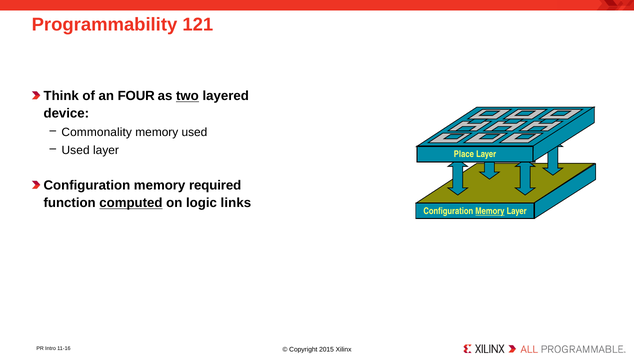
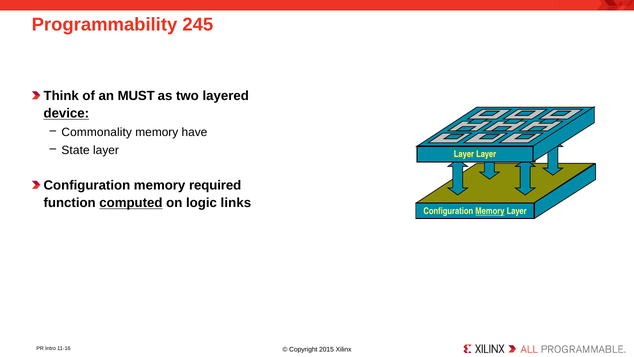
121: 121 -> 245
FOUR: FOUR -> MUST
two underline: present -> none
device underline: none -> present
memory used: used -> have
Used at (76, 150): Used -> State
Place at (464, 154): Place -> Layer
